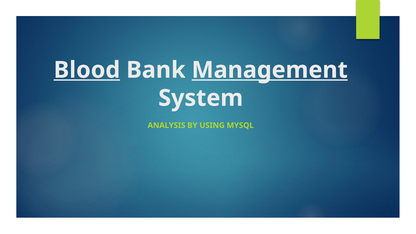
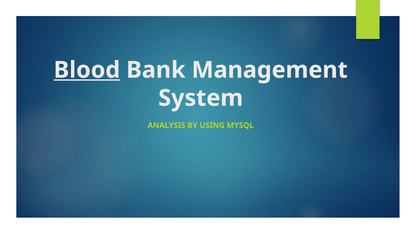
Management underline: present -> none
